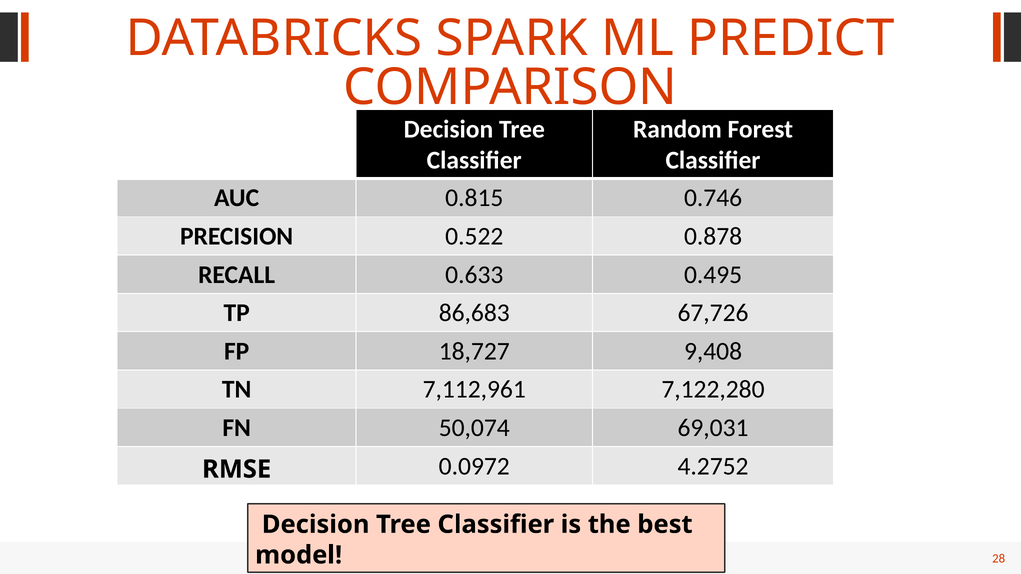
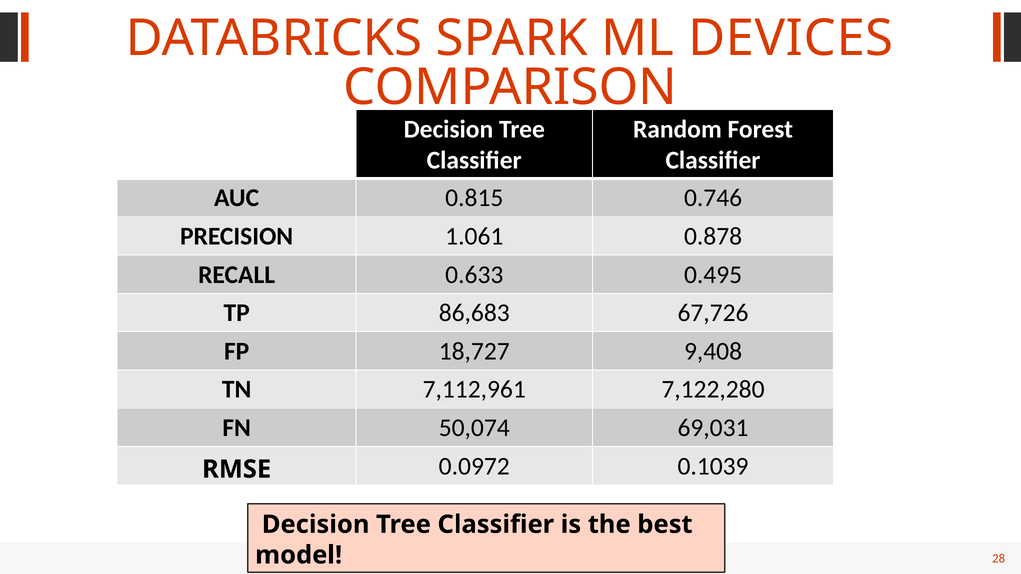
PREDICT: PREDICT -> DEVICES
0.522: 0.522 -> 1.061
4.2752: 4.2752 -> 0.1039
